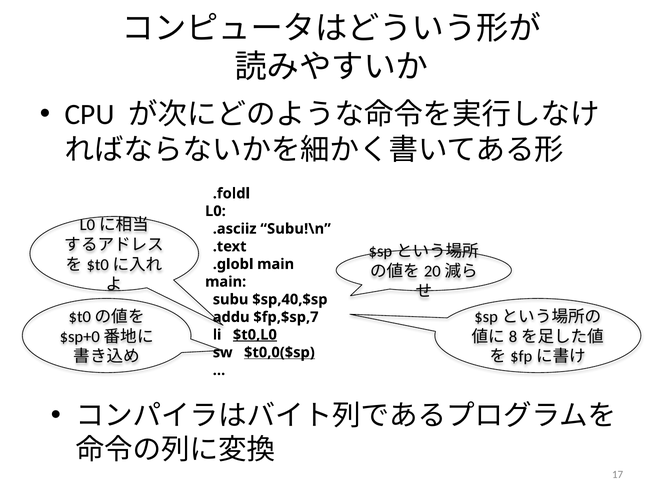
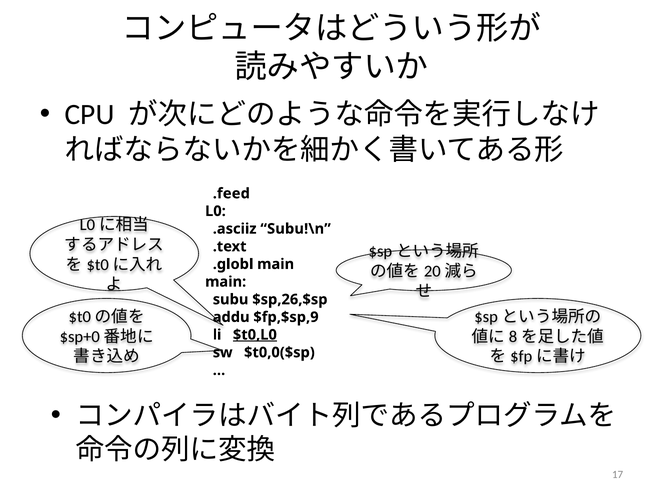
.foldl: .foldl -> .feed
$sp,40,$sp: $sp,40,$sp -> $sp,26,$sp
$fp,$sp,7: $fp,$sp,7 -> $fp,$sp,9
$t0,0($sp underline: present -> none
